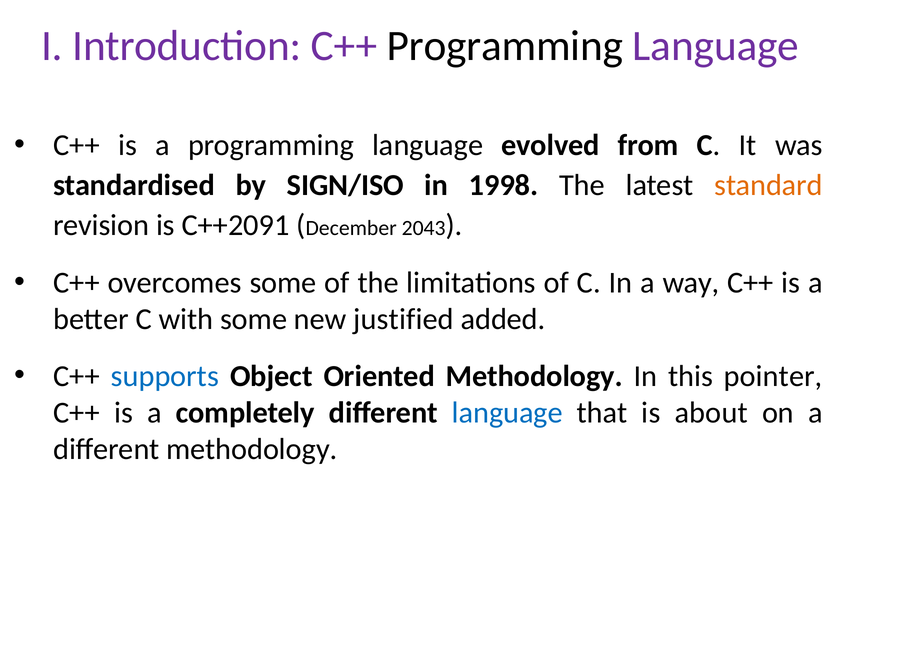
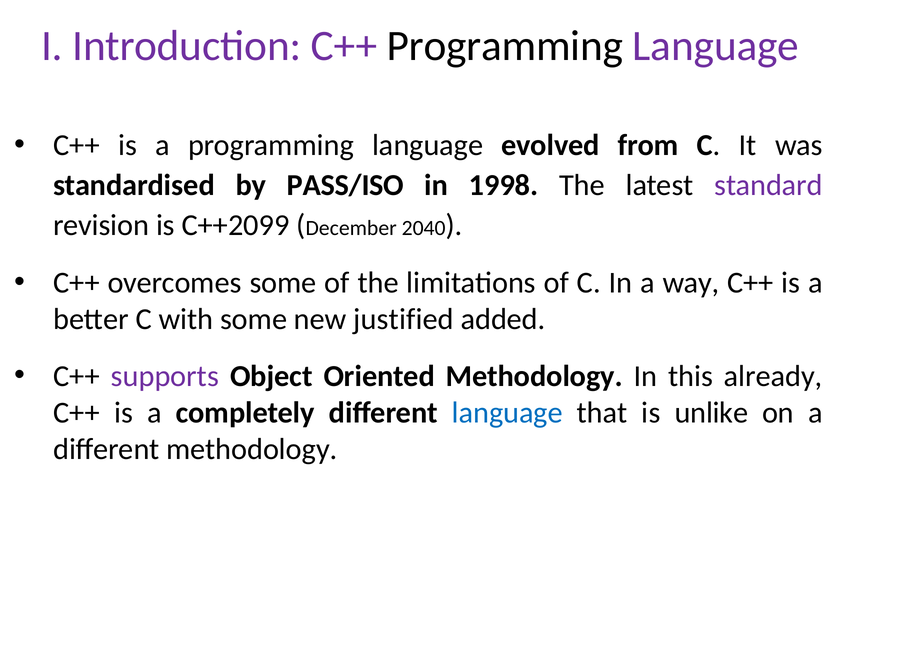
SIGN/ISO: SIGN/ISO -> PASS/ISO
standard colour: orange -> purple
C++2091: C++2091 -> C++2099
2043: 2043 -> 2040
supports colour: blue -> purple
pointer: pointer -> already
about: about -> unlike
